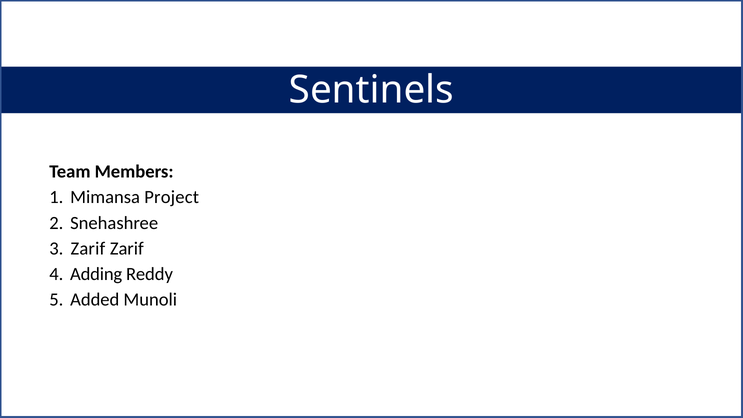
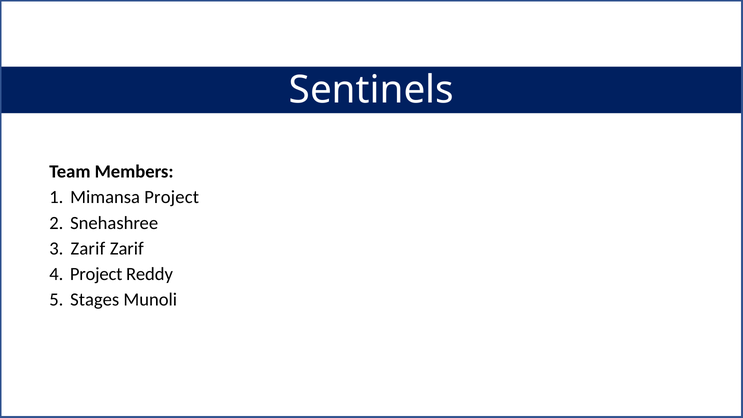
Adding at (96, 274): Adding -> Project
Added: Added -> Stages
